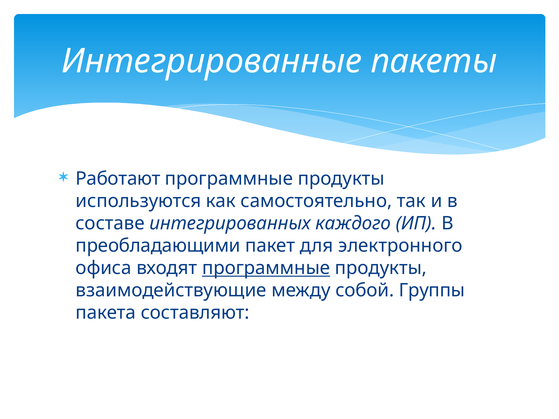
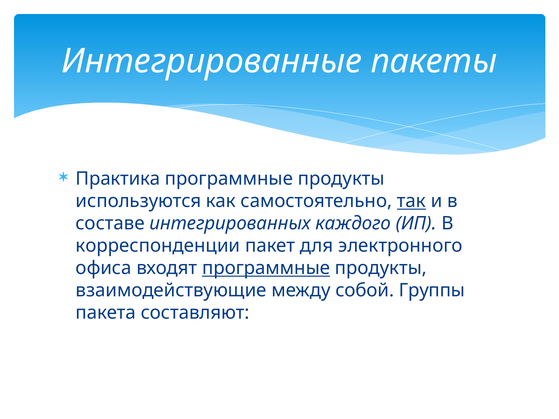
Работают: Работают -> Практика
так underline: none -> present
преобладающими: преобладающими -> корреспонденции
